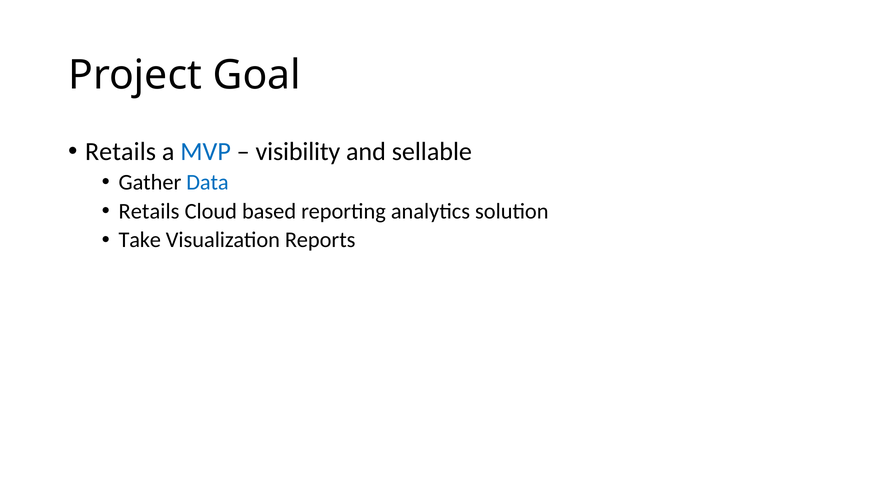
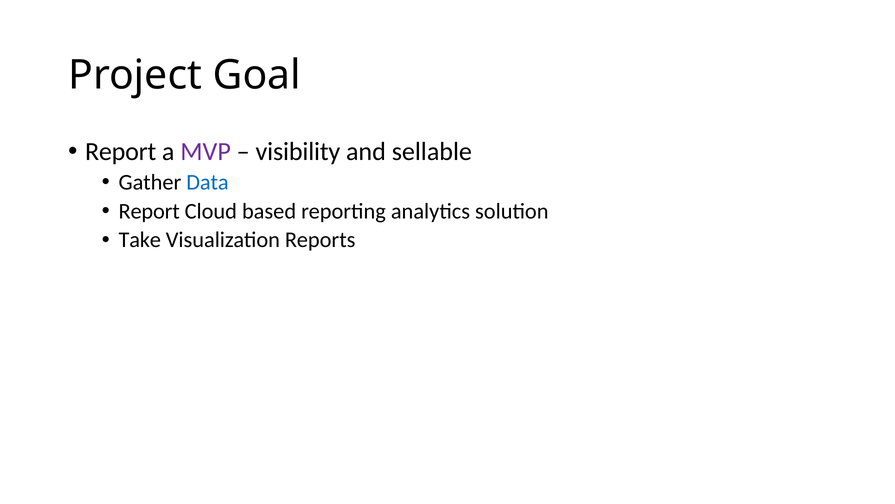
Retails at (121, 151): Retails -> Report
MVP colour: blue -> purple
Retails at (149, 211): Retails -> Report
